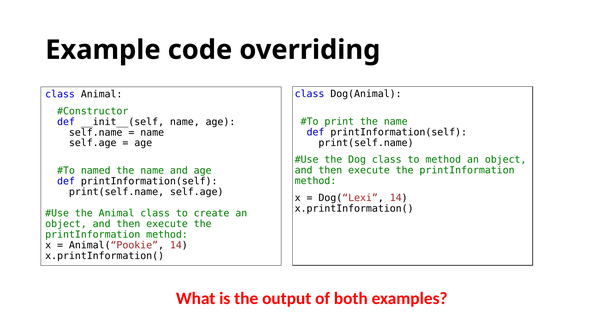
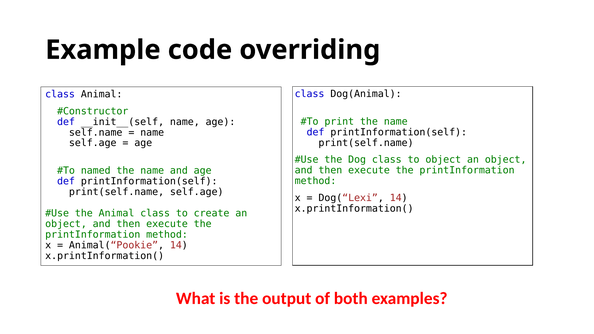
to method: method -> object
